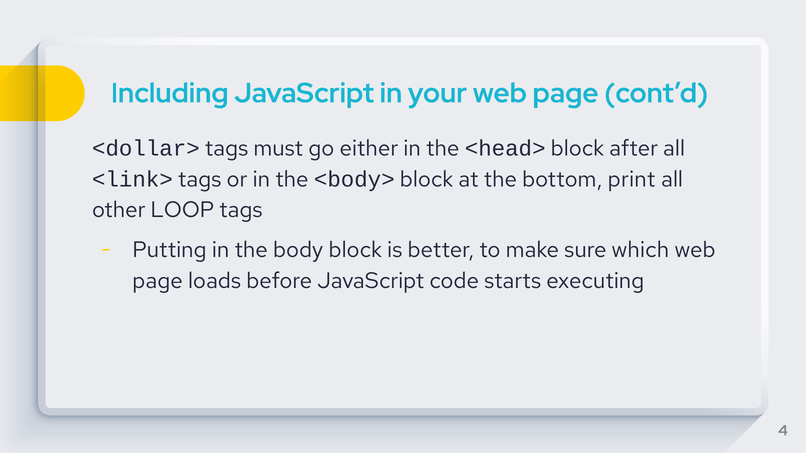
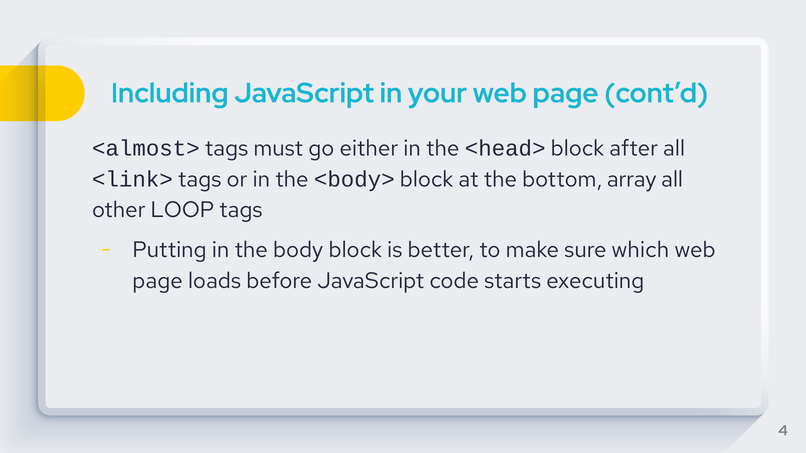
<dollar>: <dollar> -> <almost>
print: print -> array
